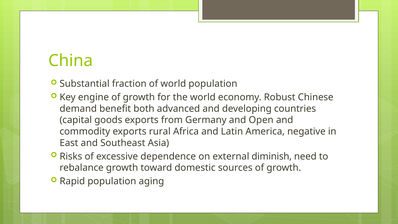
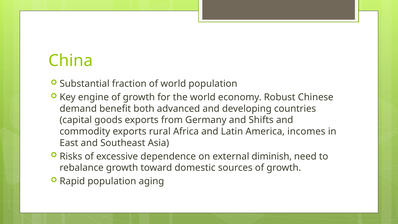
Open: Open -> Shifts
negative: negative -> incomes
